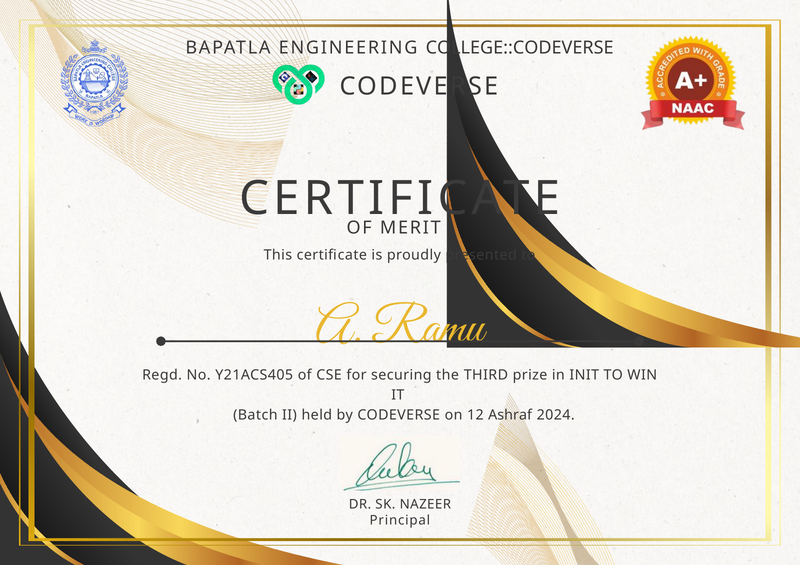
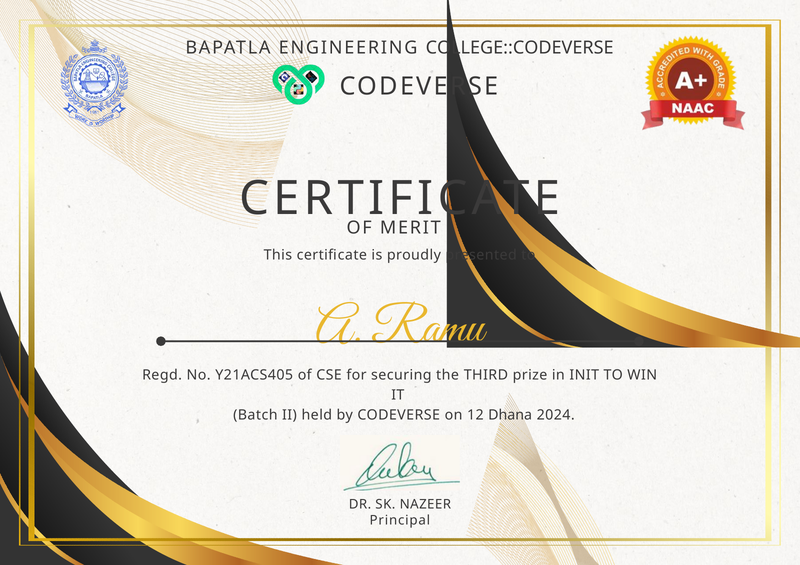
Ashraf: Ashraf -> Dhana
